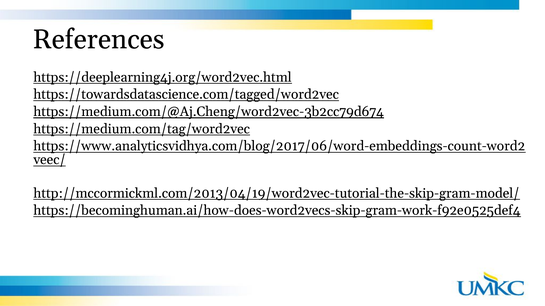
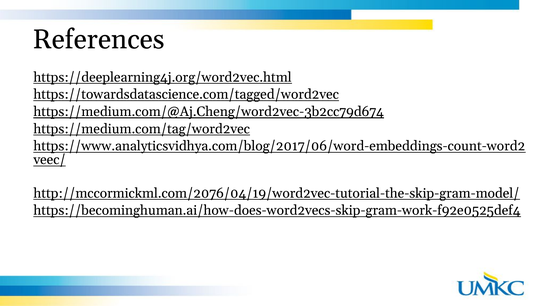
http://mccormickml.com/2013/04/19/word2vec-tutorial-the-skip-gram-model/: http://mccormickml.com/2013/04/19/word2vec-tutorial-the-skip-gram-model/ -> http://mccormickml.com/2076/04/19/word2vec-tutorial-the-skip-gram-model/
